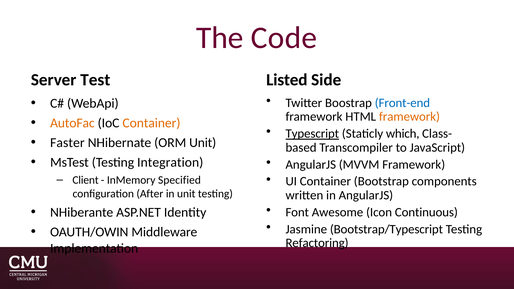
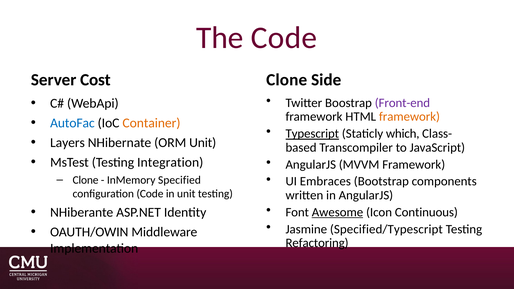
Test: Test -> Cost
Listed at (287, 80): Listed -> Clone
Front-end colour: blue -> purple
AutoFac colour: orange -> blue
Faster: Faster -> Layers
UI Container: Container -> Embraces
Client at (86, 180): Client -> Clone
configuration After: After -> Code
Awesome underline: none -> present
Bootstrap/Typescript: Bootstrap/Typescript -> Specified/Typescript
